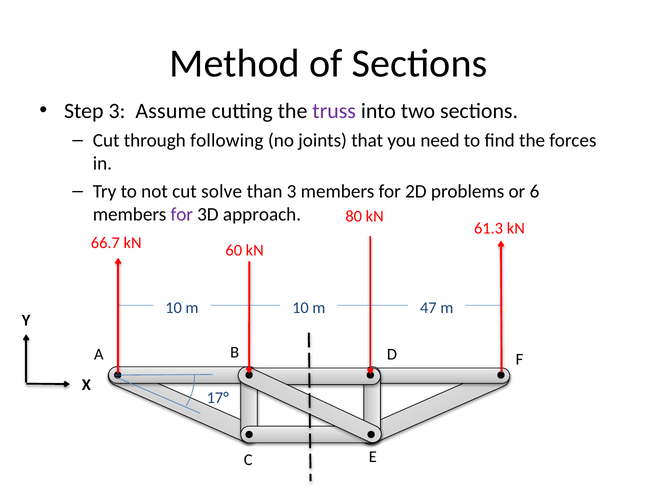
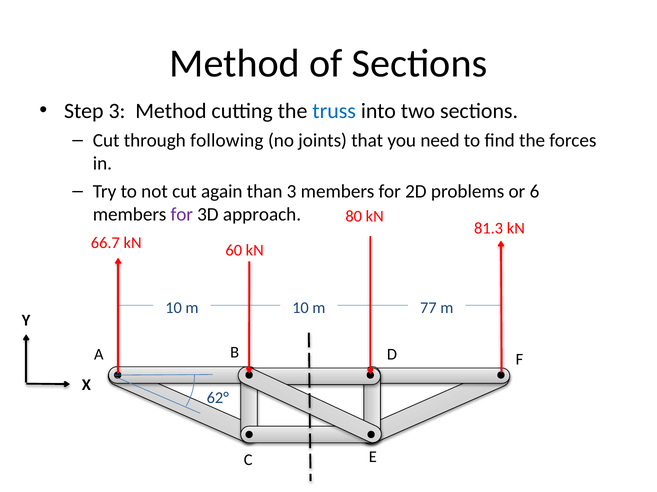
3 Assume: Assume -> Method
truss colour: purple -> blue
solve: solve -> again
61.3: 61.3 -> 81.3
47: 47 -> 77
17°: 17° -> 62°
